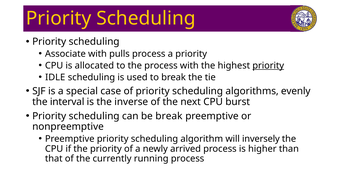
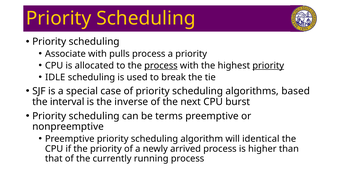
process at (161, 66) underline: none -> present
evenly: evenly -> based
be break: break -> terms
inversely: inversely -> identical
